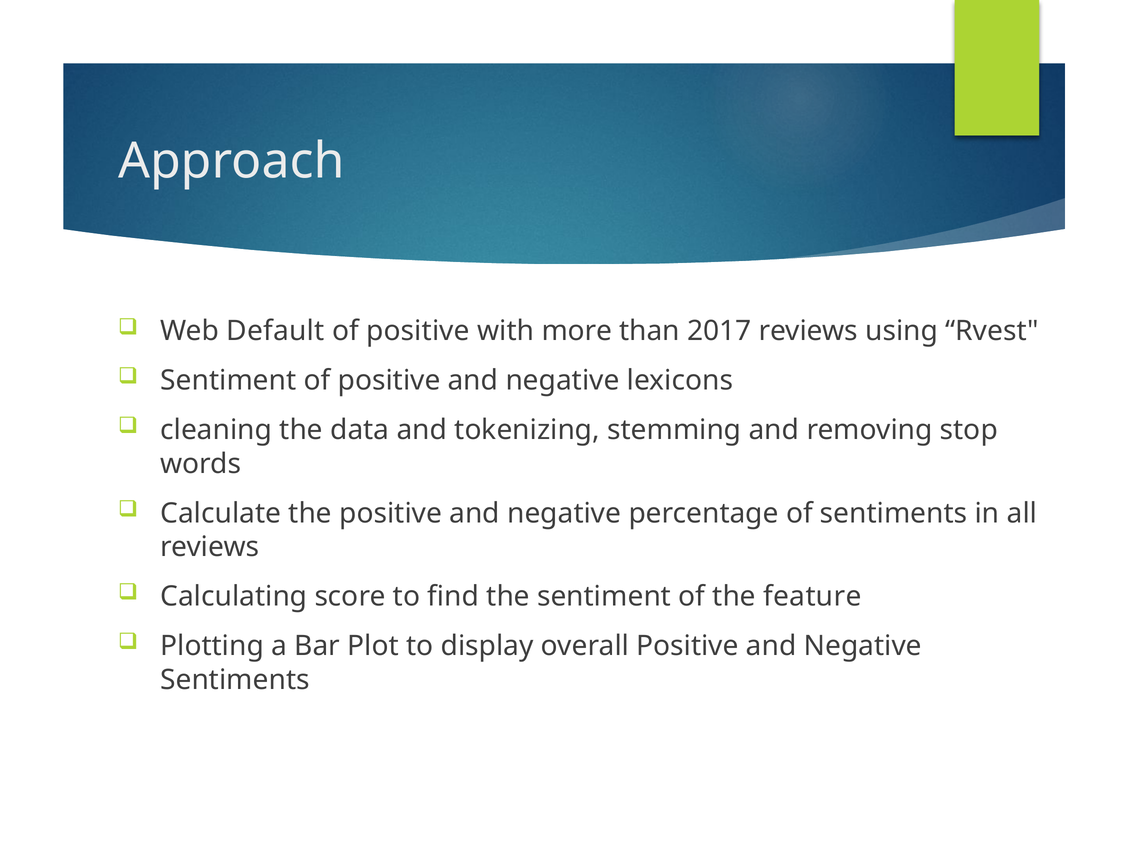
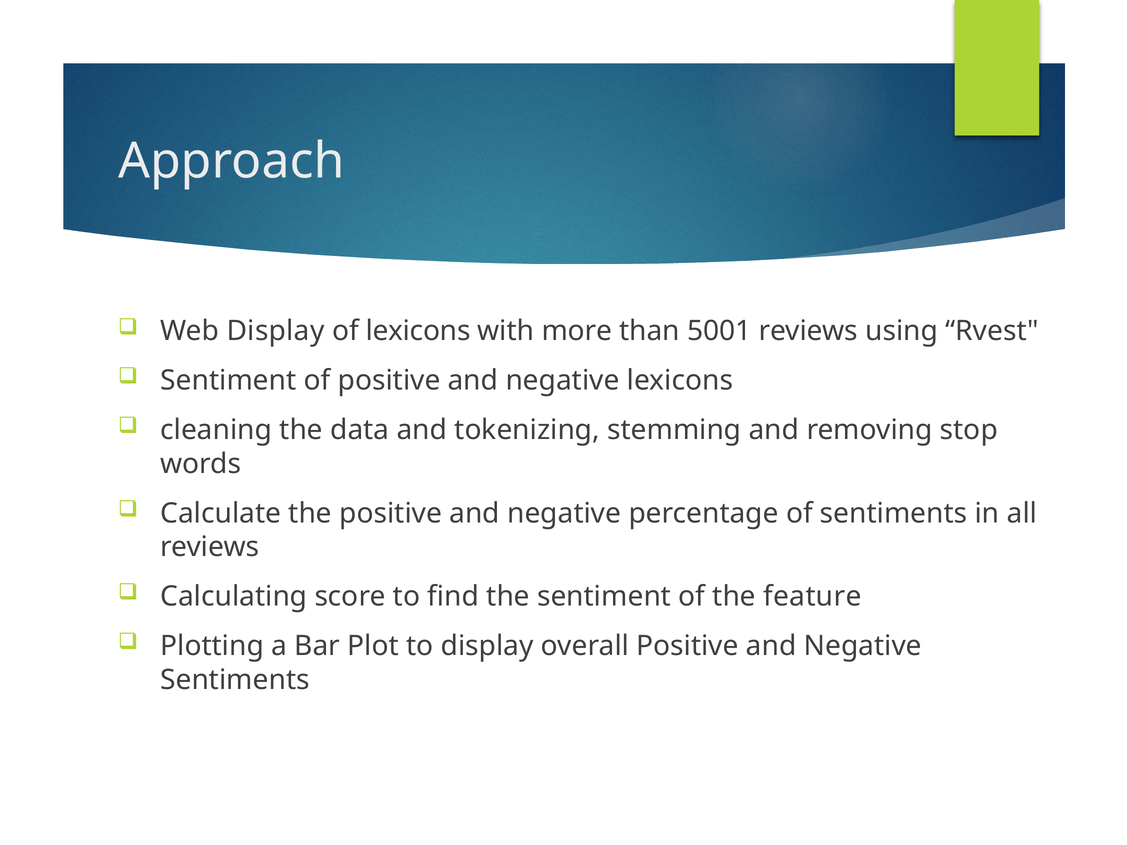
Web Default: Default -> Display
positive at (418, 331): positive -> lexicons
2017: 2017 -> 5001
